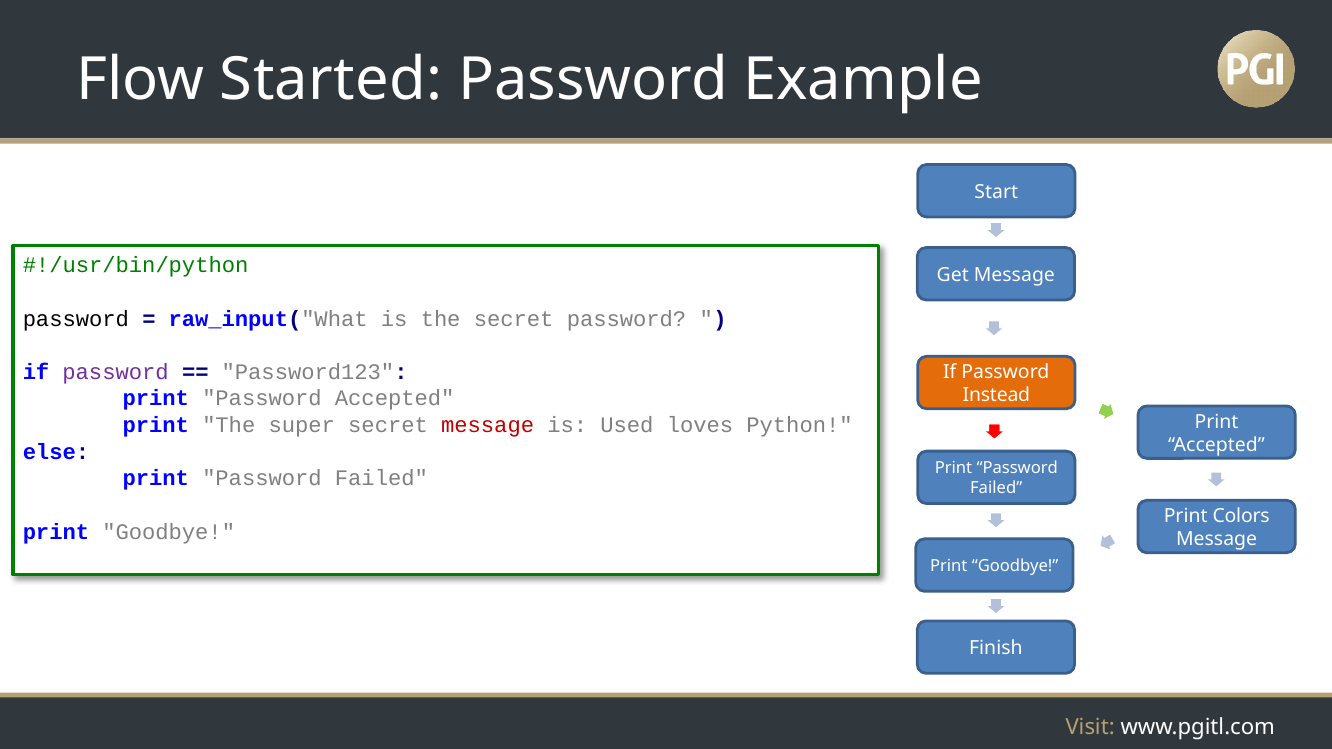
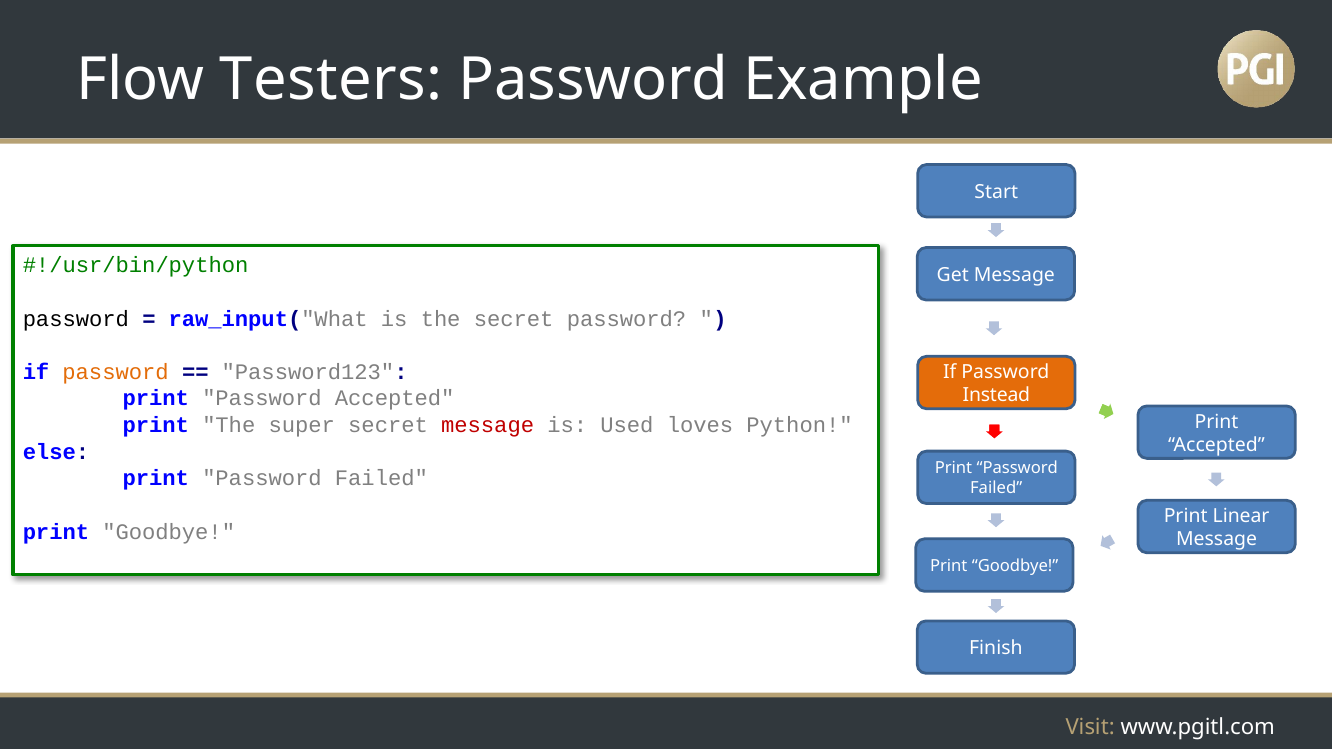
Started: Started -> Testers
password at (116, 372) colour: purple -> orange
Colors: Colors -> Linear
